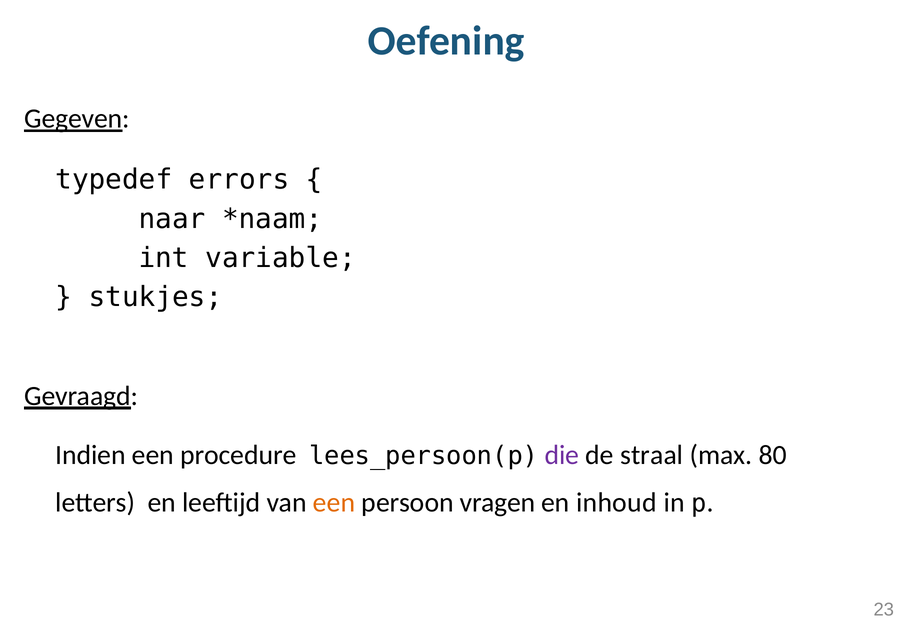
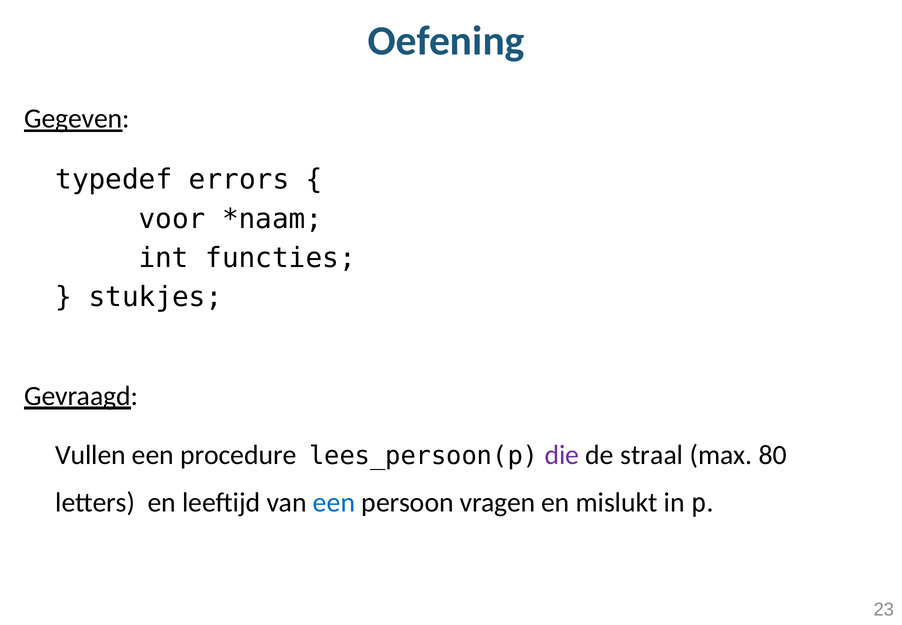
naar: naar -> voor
variable: variable -> functies
Indien: Indien -> Vullen
een at (334, 502) colour: orange -> blue
inhoud: inhoud -> mislukt
